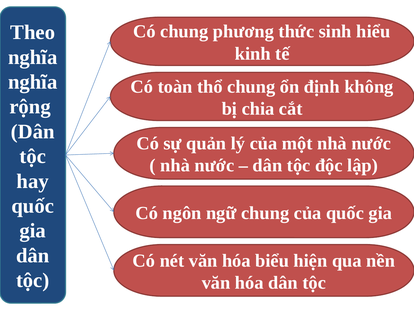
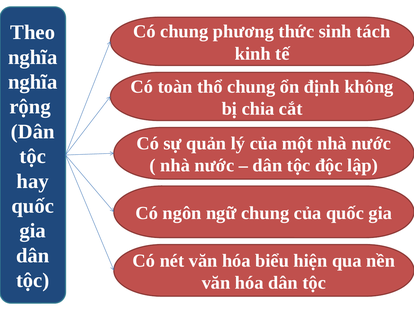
hiểu: hiểu -> tách
